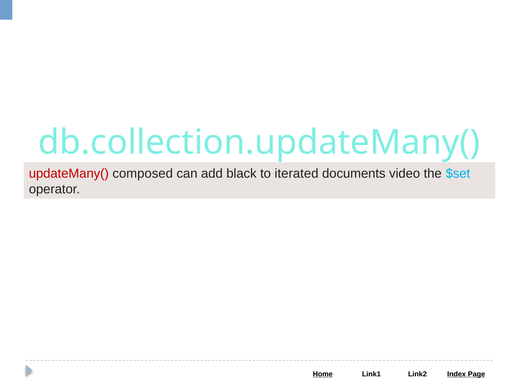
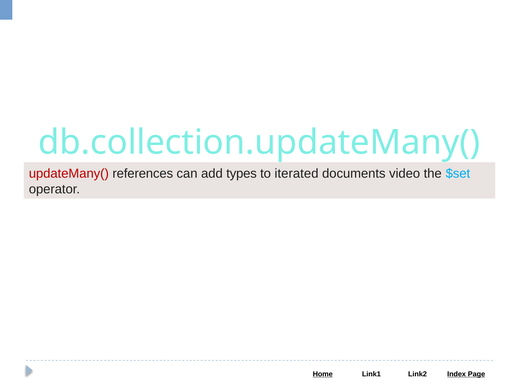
composed: composed -> references
black: black -> types
